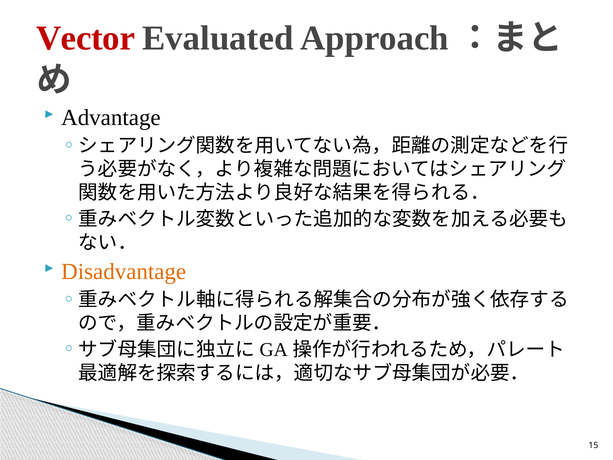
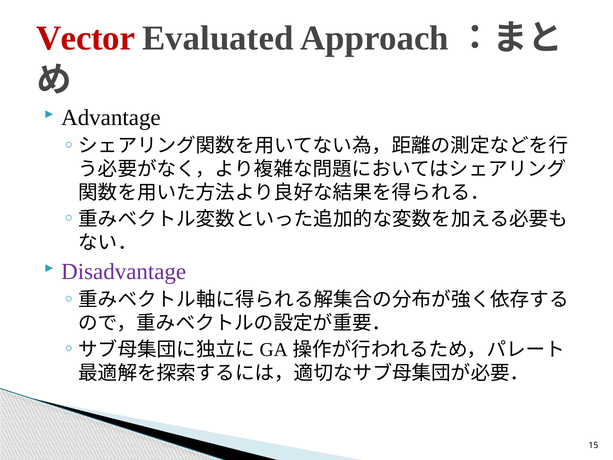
Disadvantage colour: orange -> purple
